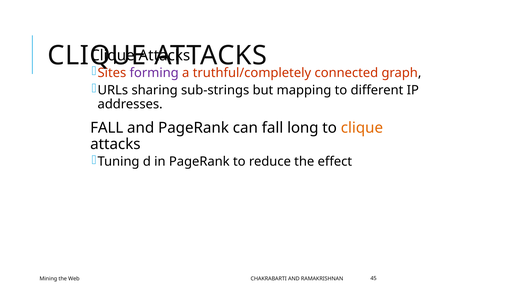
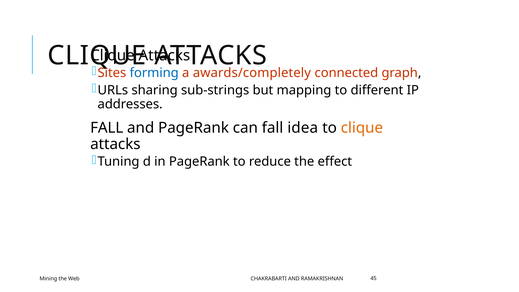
forming colour: purple -> blue
truthful/completely: truthful/completely -> awards/completely
long: long -> idea
